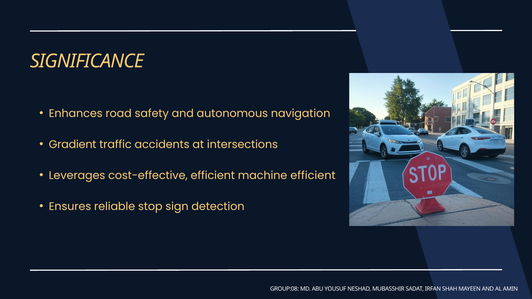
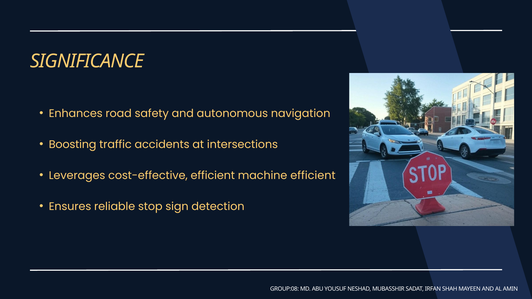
Gradient: Gradient -> Boosting
